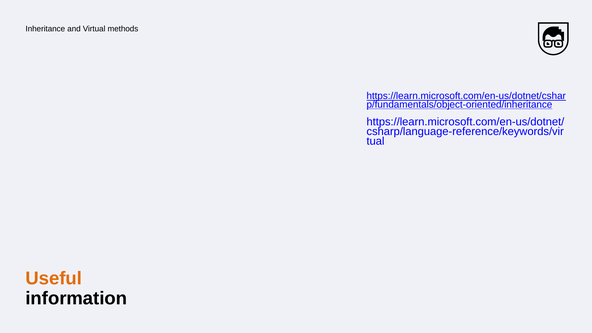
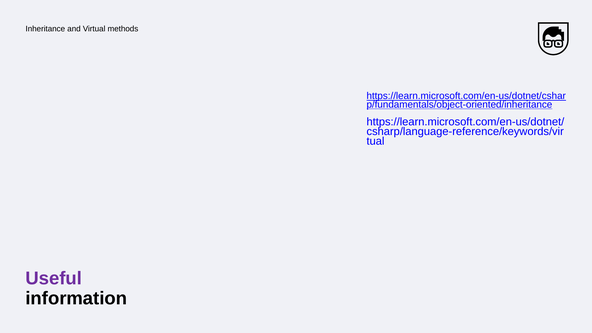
Useful colour: orange -> purple
